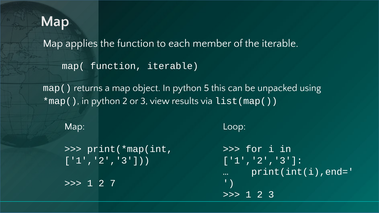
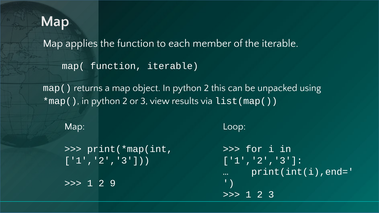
object In python 5: 5 -> 2
7: 7 -> 9
